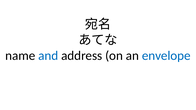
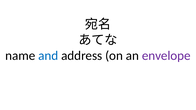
envelope colour: blue -> purple
